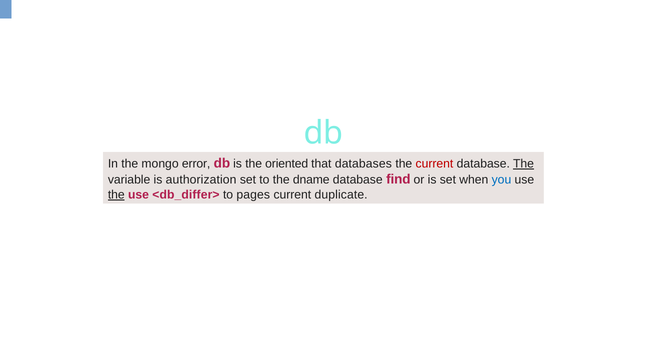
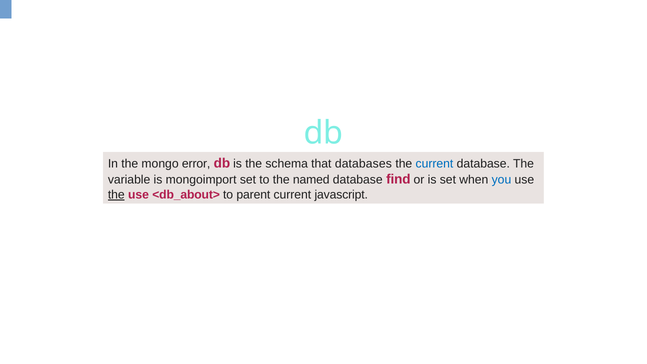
oriented: oriented -> schema
current at (434, 164) colour: red -> blue
The at (524, 164) underline: present -> none
authorization: authorization -> mongoimport
dname: dname -> named
<db_differ>: <db_differ> -> <db_about>
pages: pages -> parent
duplicate: duplicate -> javascript
